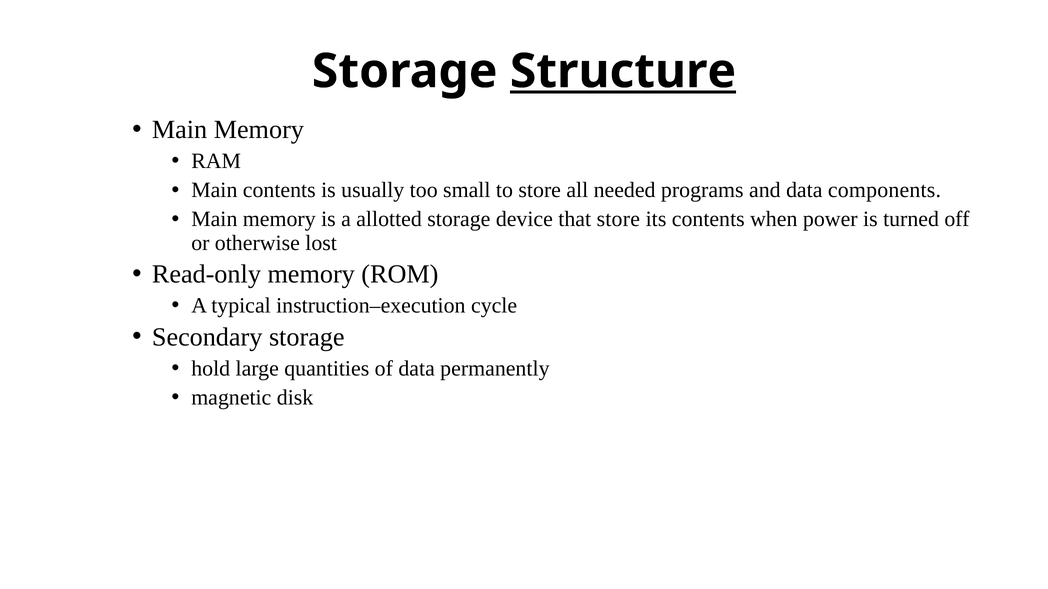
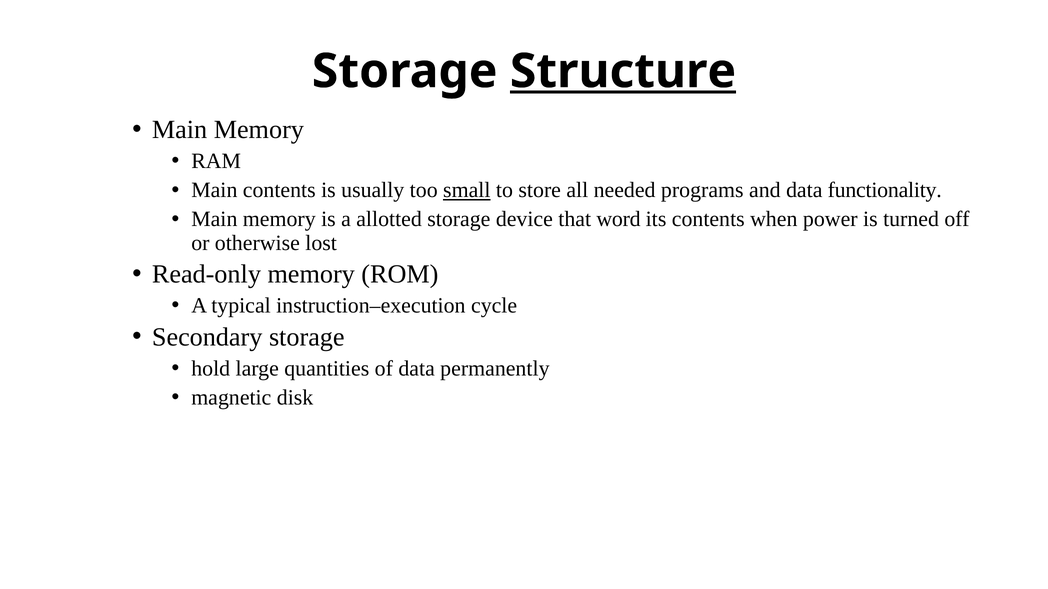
small underline: none -> present
components: components -> functionality
that store: store -> word
